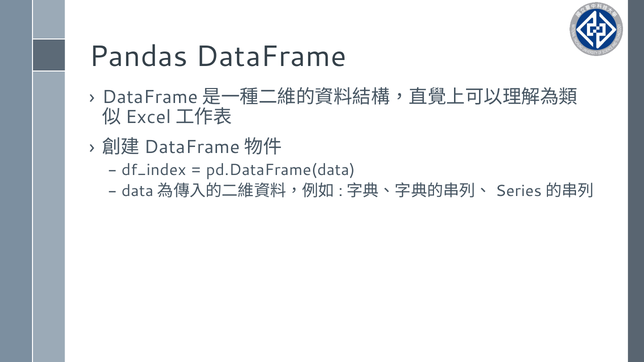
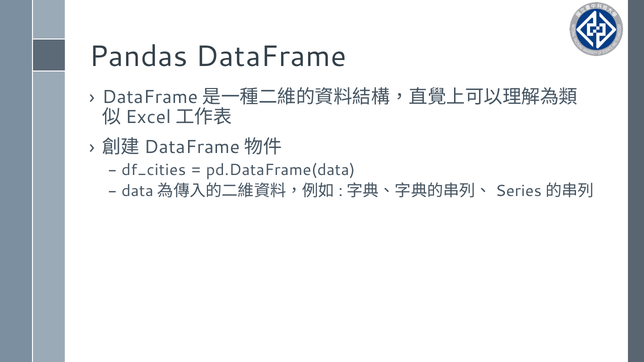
df_index: df_index -> df_cities
